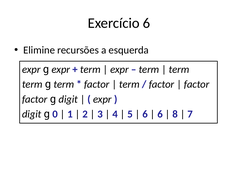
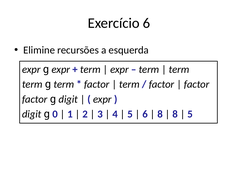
6 at (160, 114): 6 -> 8
7 at (190, 114): 7 -> 5
